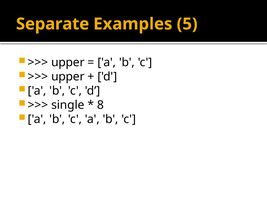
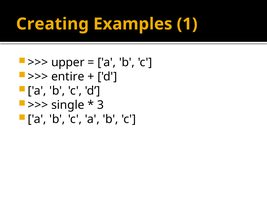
Separate: Separate -> Creating
5: 5 -> 1
upper at (68, 77): upper -> entire
8: 8 -> 3
